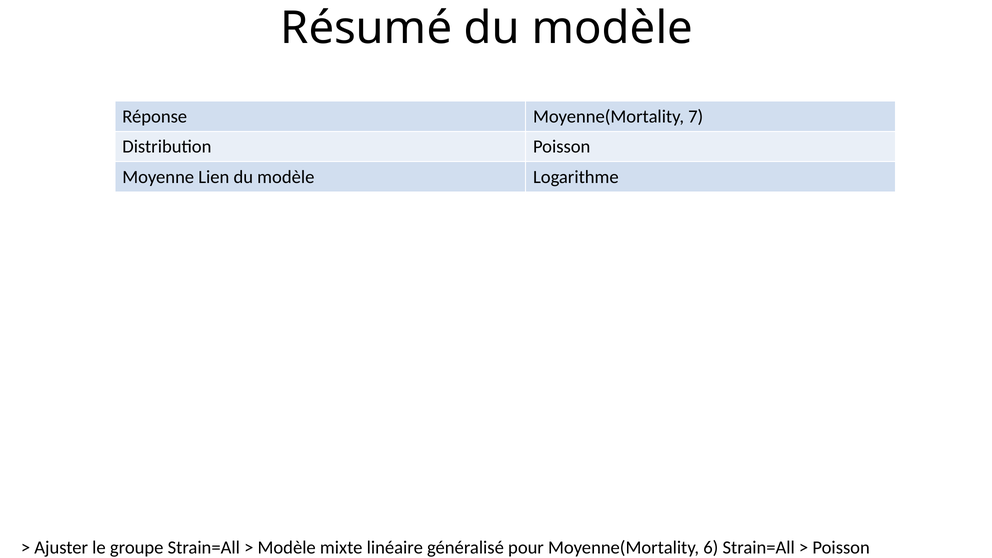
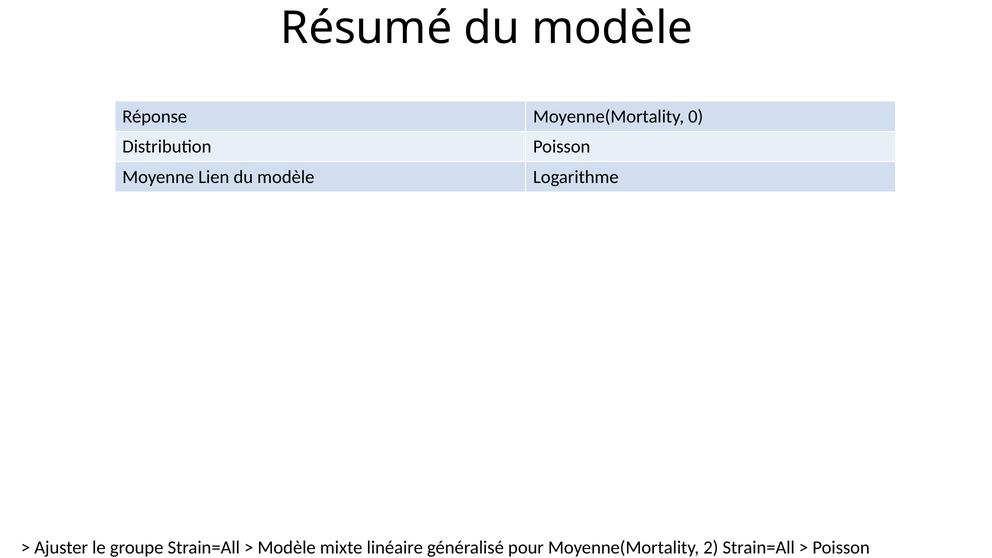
7: 7 -> 0
6: 6 -> 2
